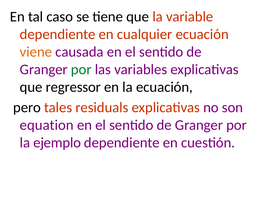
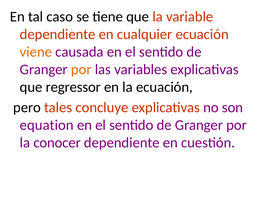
por at (81, 69) colour: green -> orange
residuals: residuals -> concluye
ejemplo: ejemplo -> conocer
